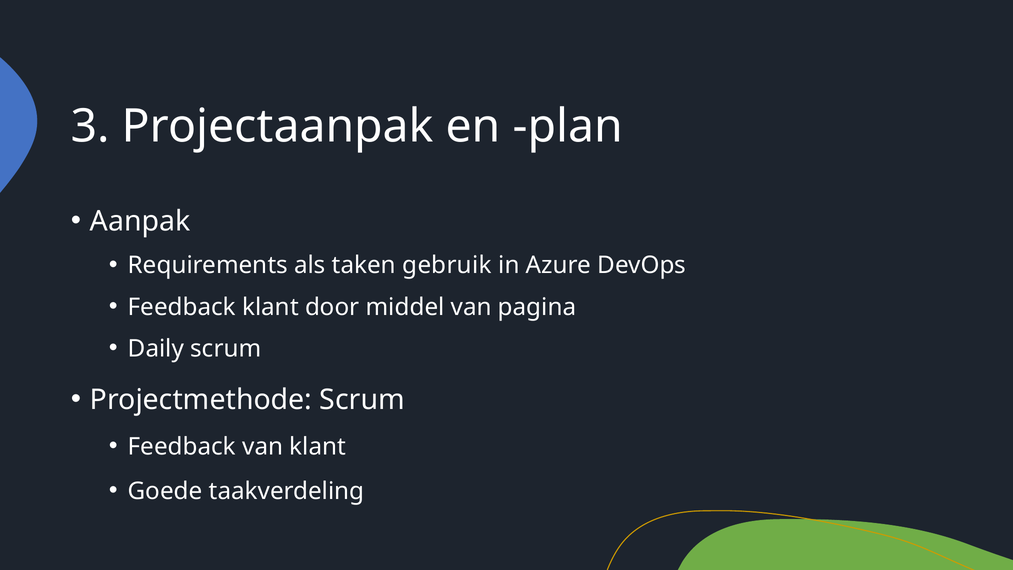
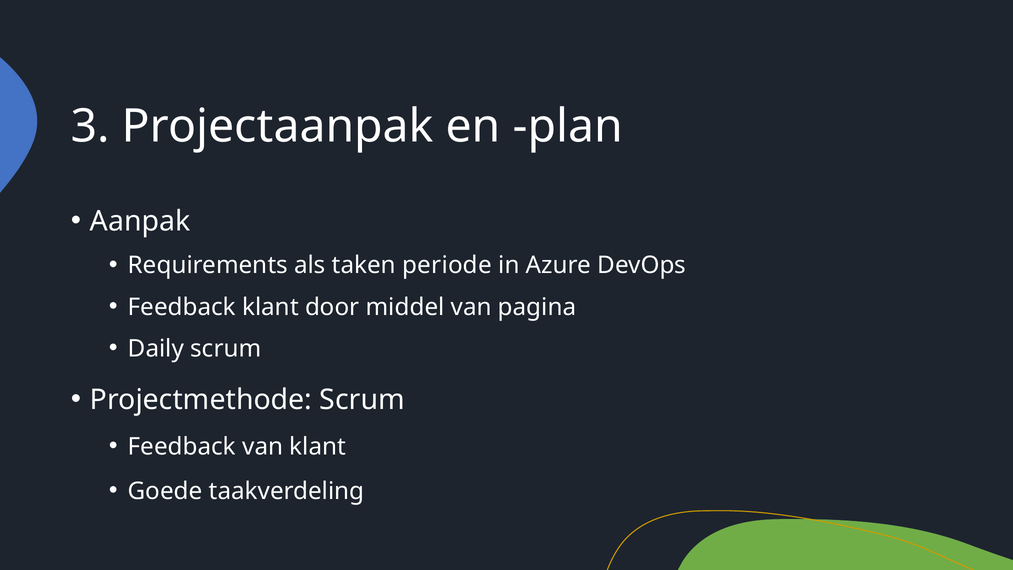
gebruik: gebruik -> periode
